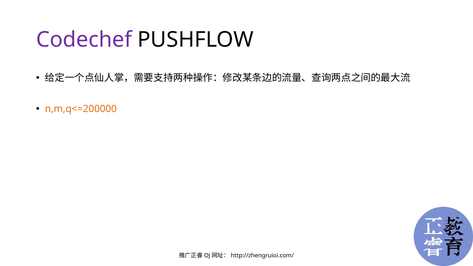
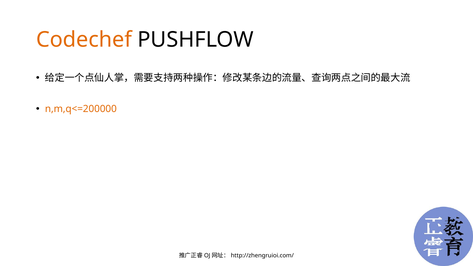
Codechef colour: purple -> orange
